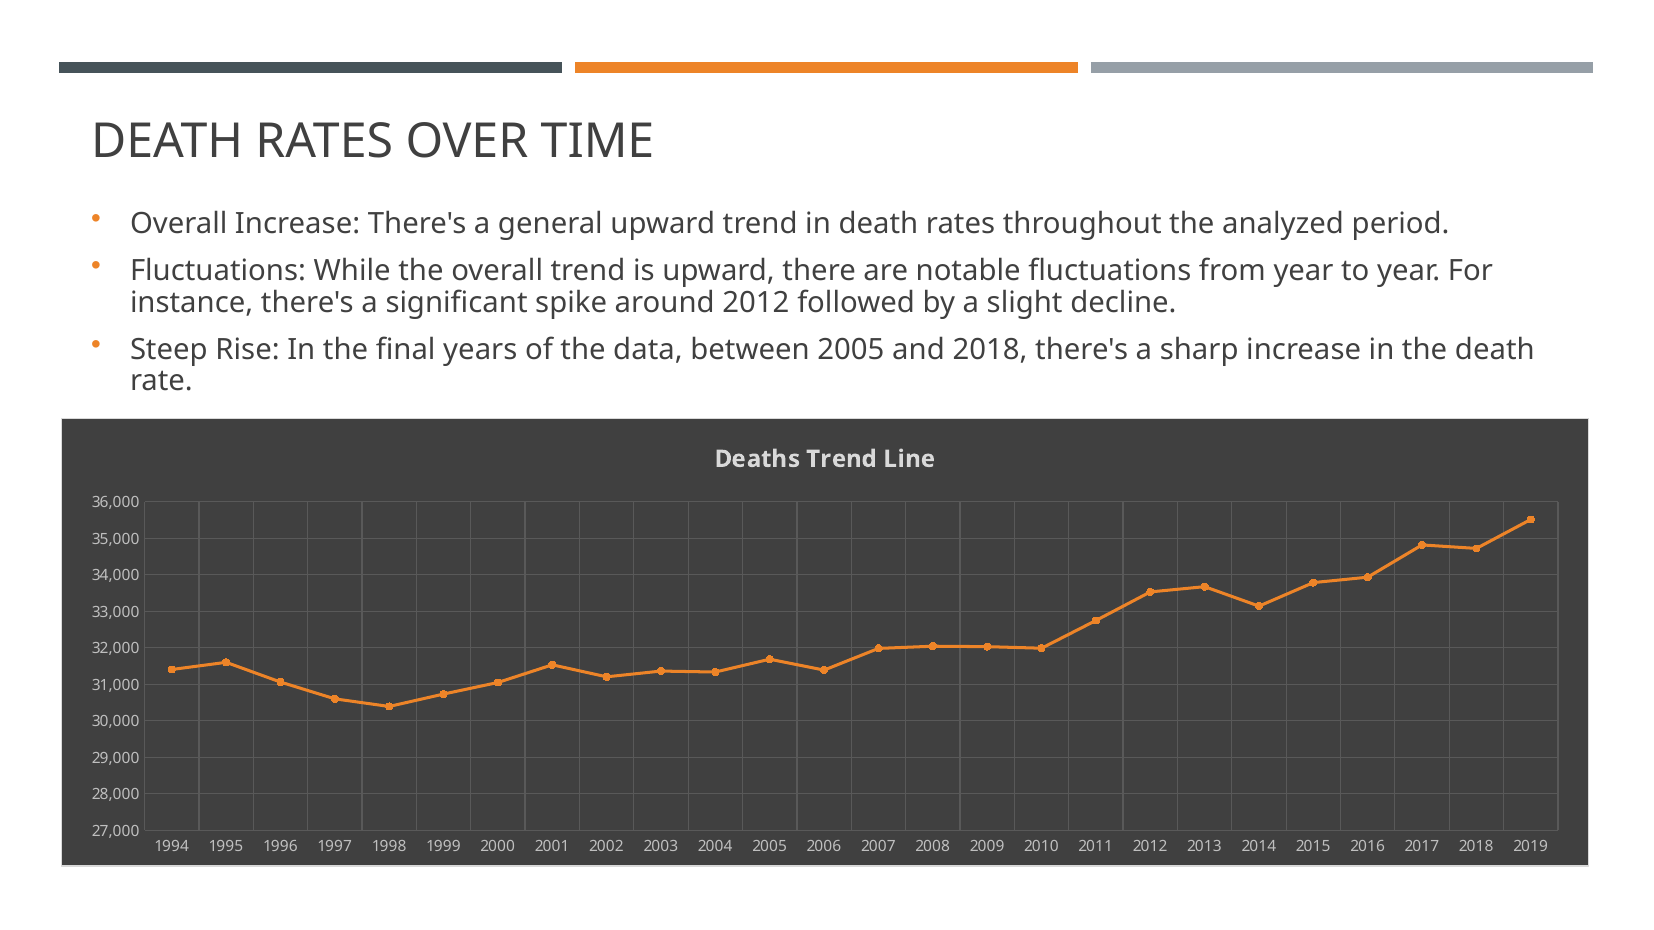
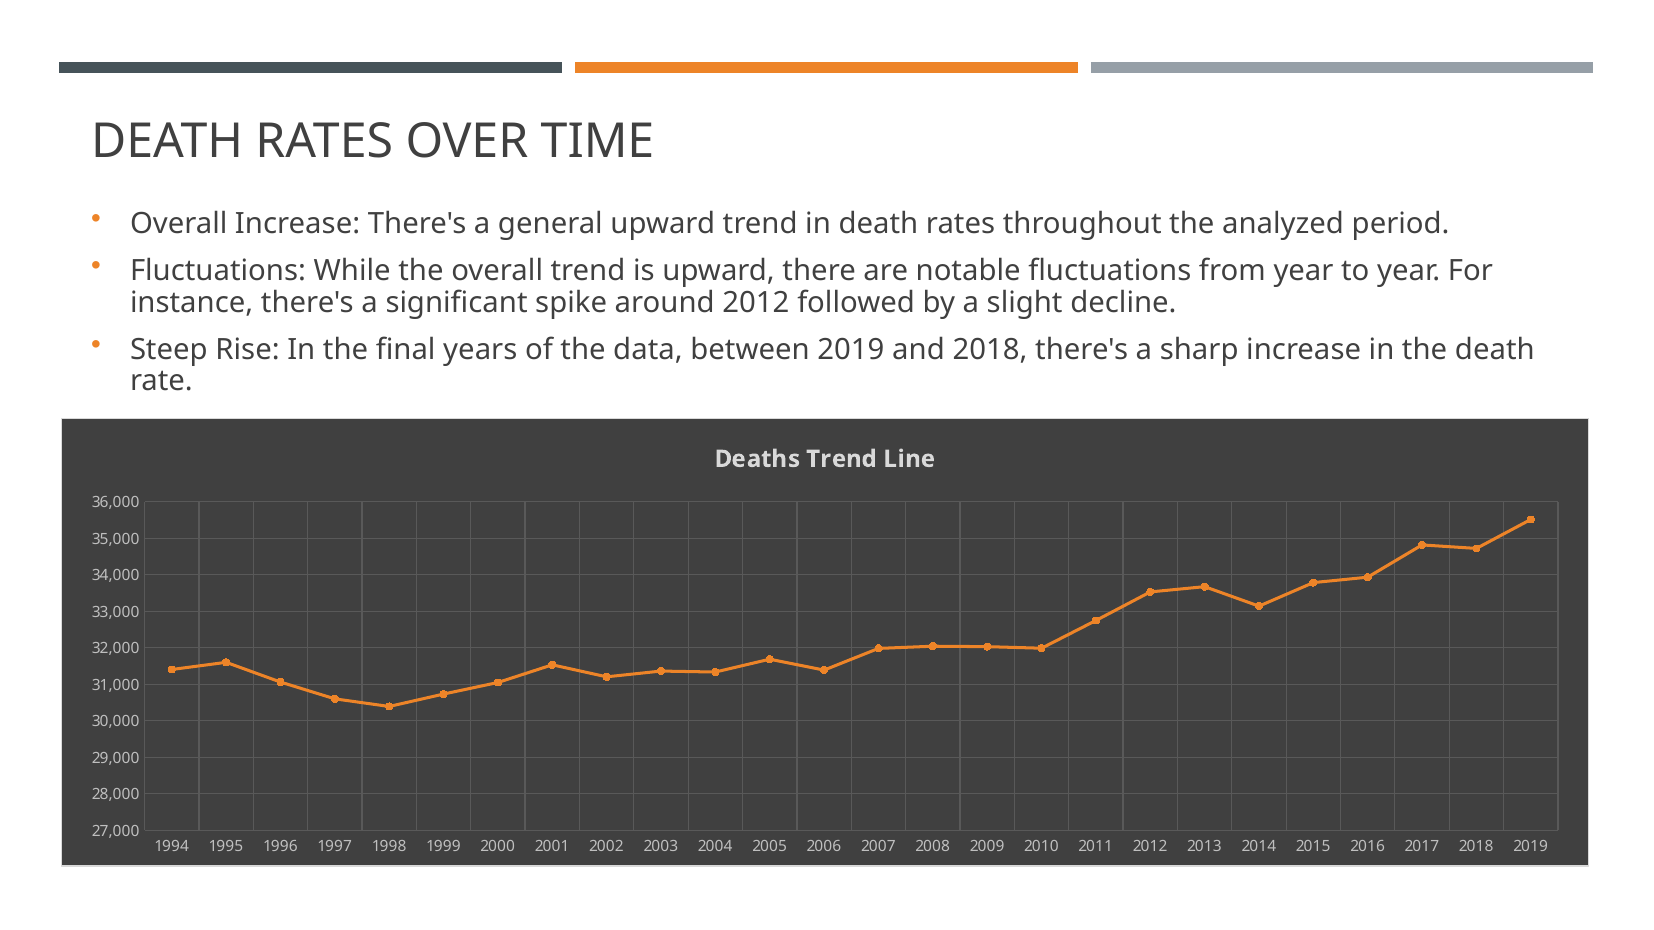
between 2005: 2005 -> 2019
